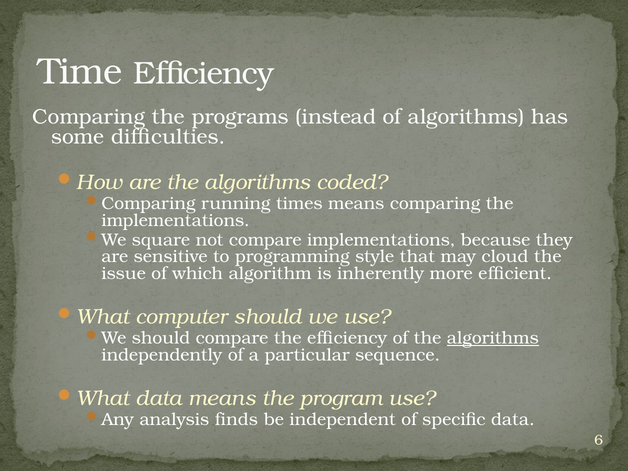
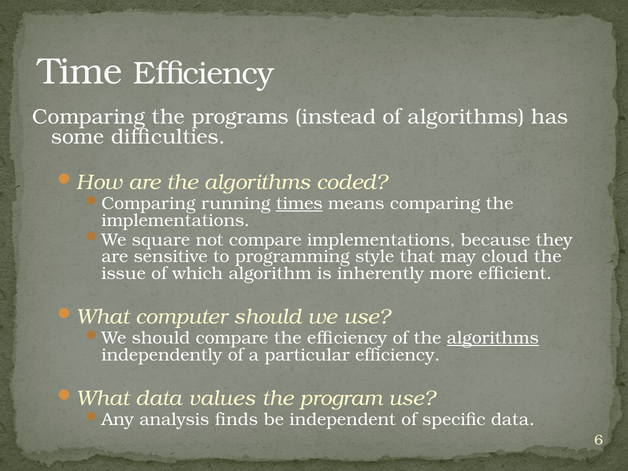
times underline: none -> present
particular sequence: sequence -> efficiency
data means: means -> values
